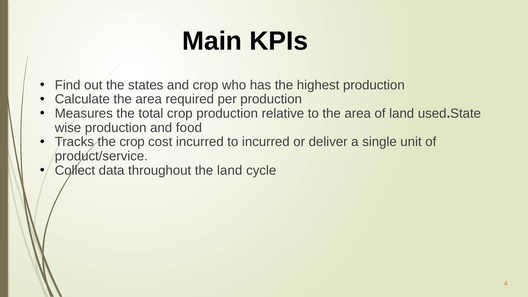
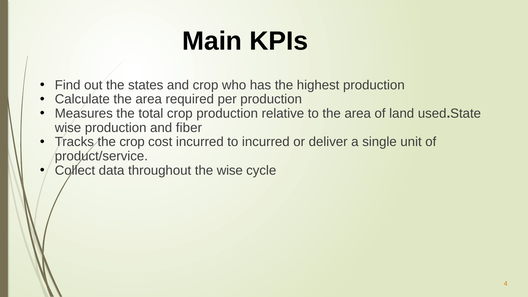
food: food -> fiber
the land: land -> wise
